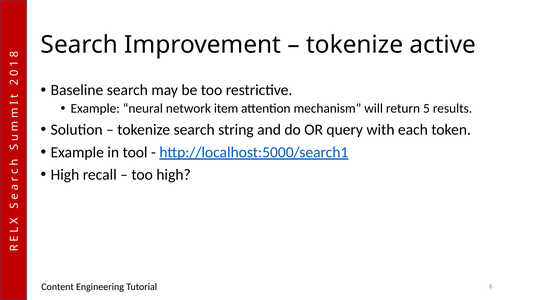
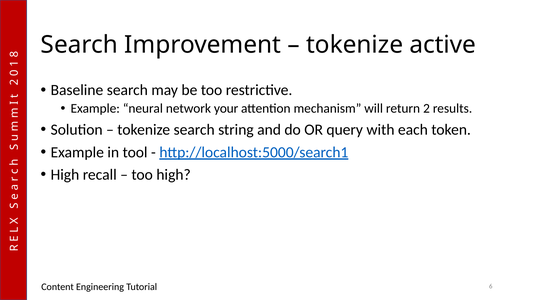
item: item -> your
return 5: 5 -> 2
